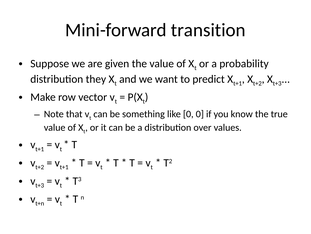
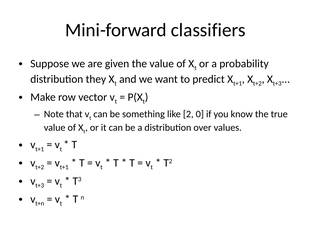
transition: transition -> classifiers
like 0: 0 -> 2
